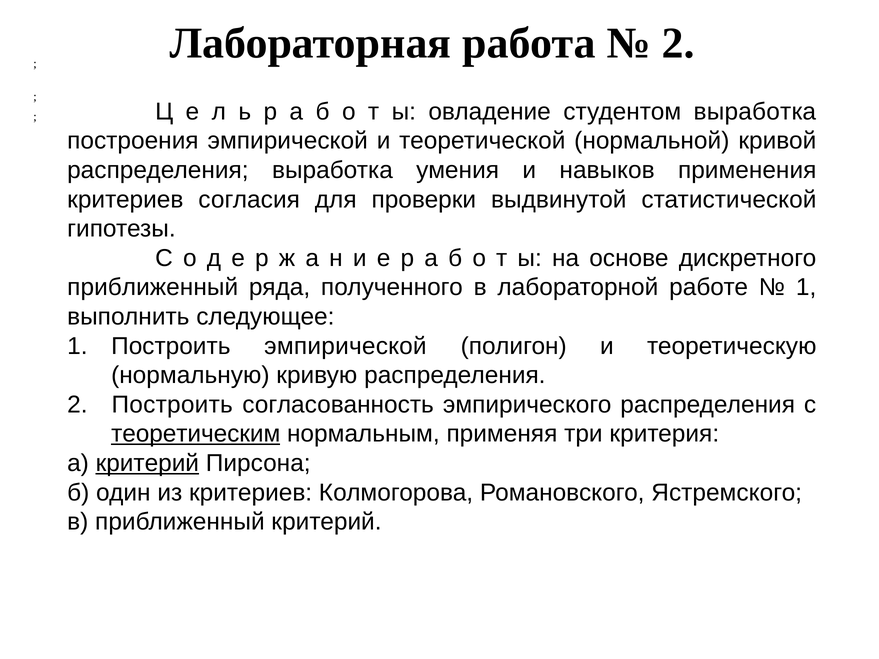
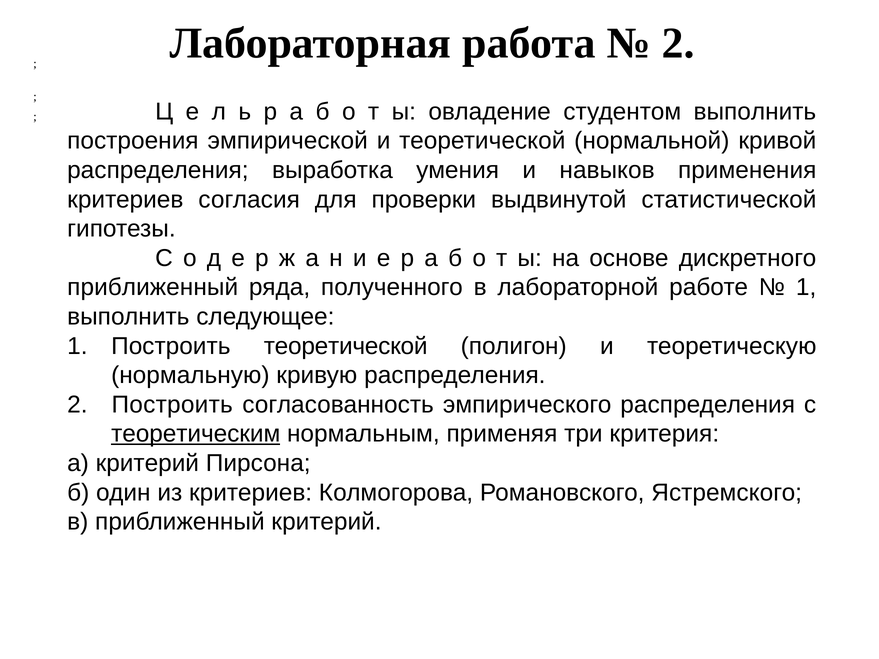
студентом выработка: выработка -> выполнить
Построить эмпирической: эмпирической -> теоретической
критерий at (147, 463) underline: present -> none
